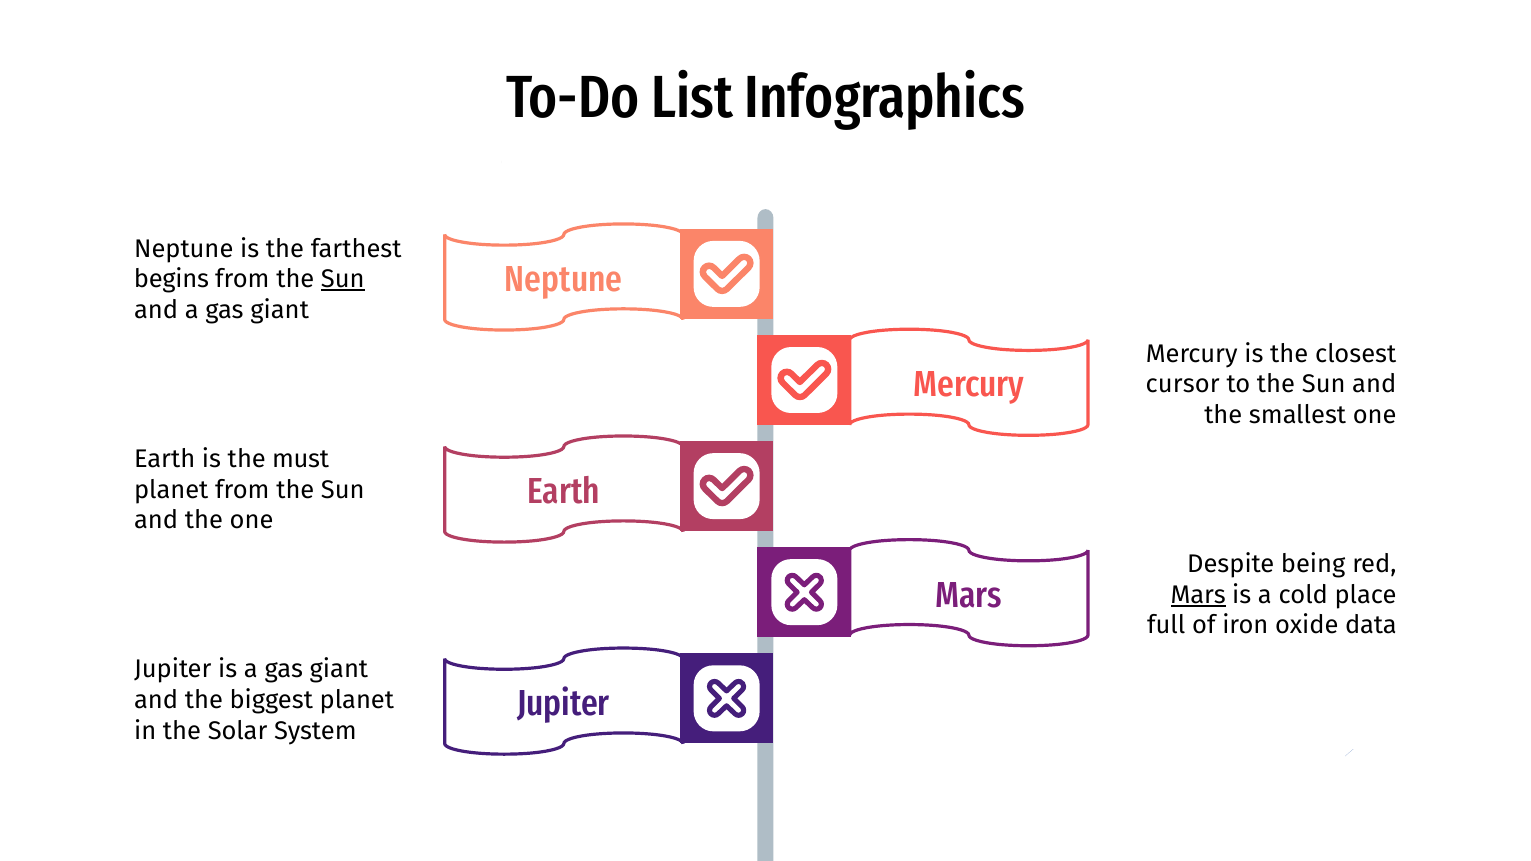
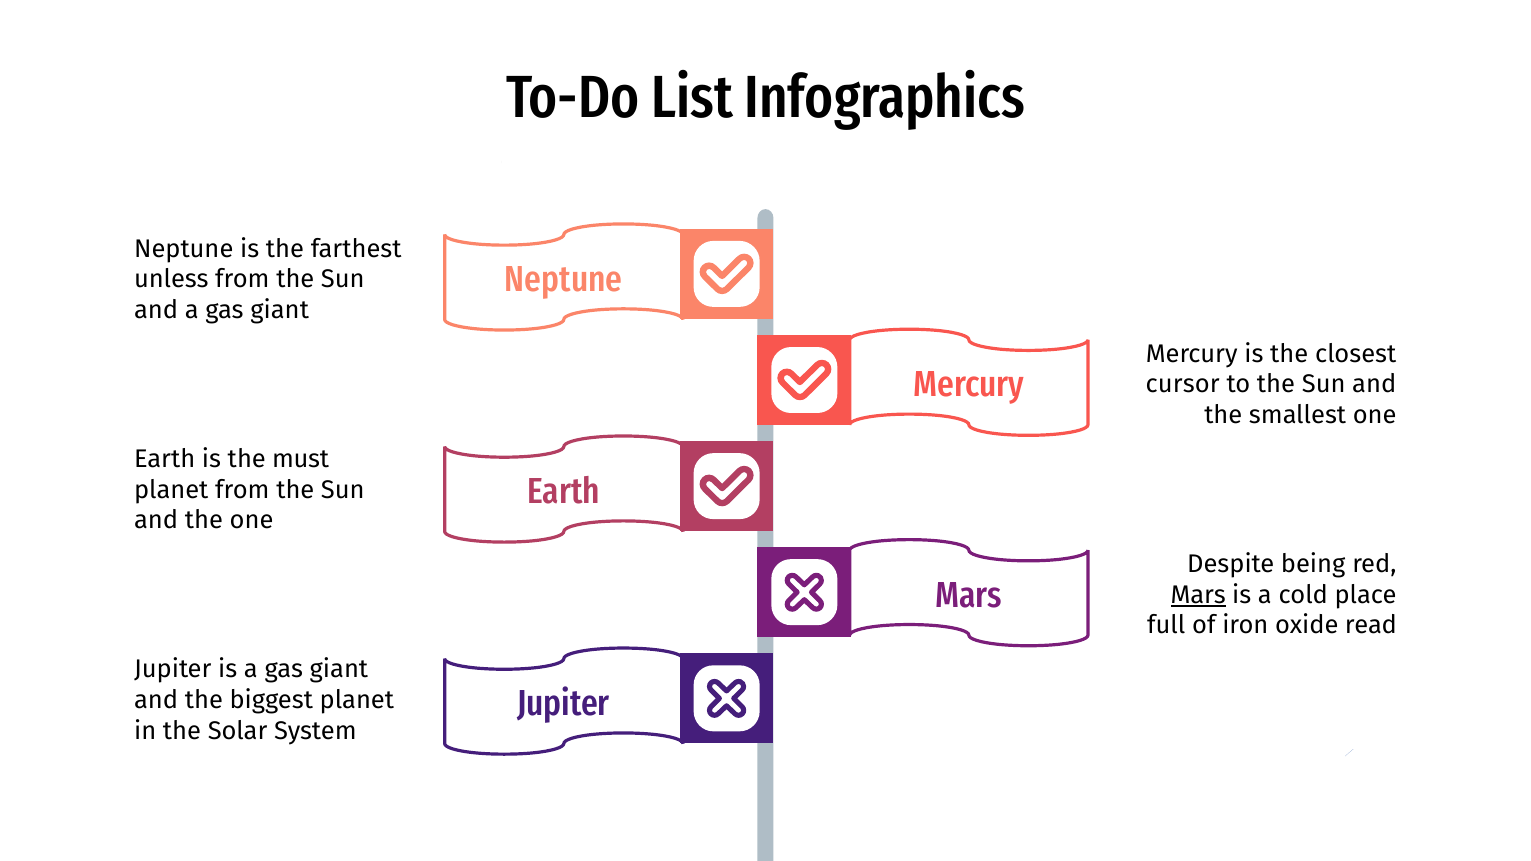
begins: begins -> unless
Sun at (343, 279) underline: present -> none
data: data -> read
